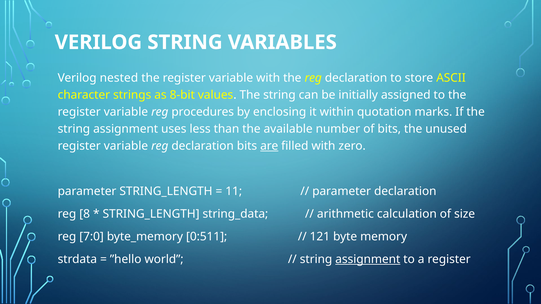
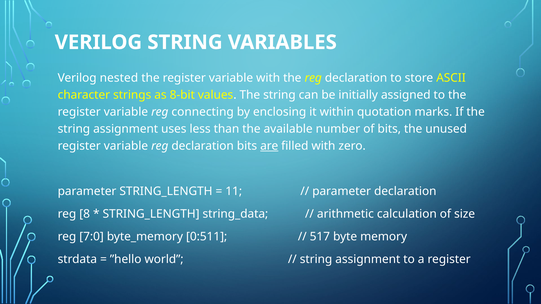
procedures: procedures -> connecting
121: 121 -> 517
assignment at (368, 259) underline: present -> none
